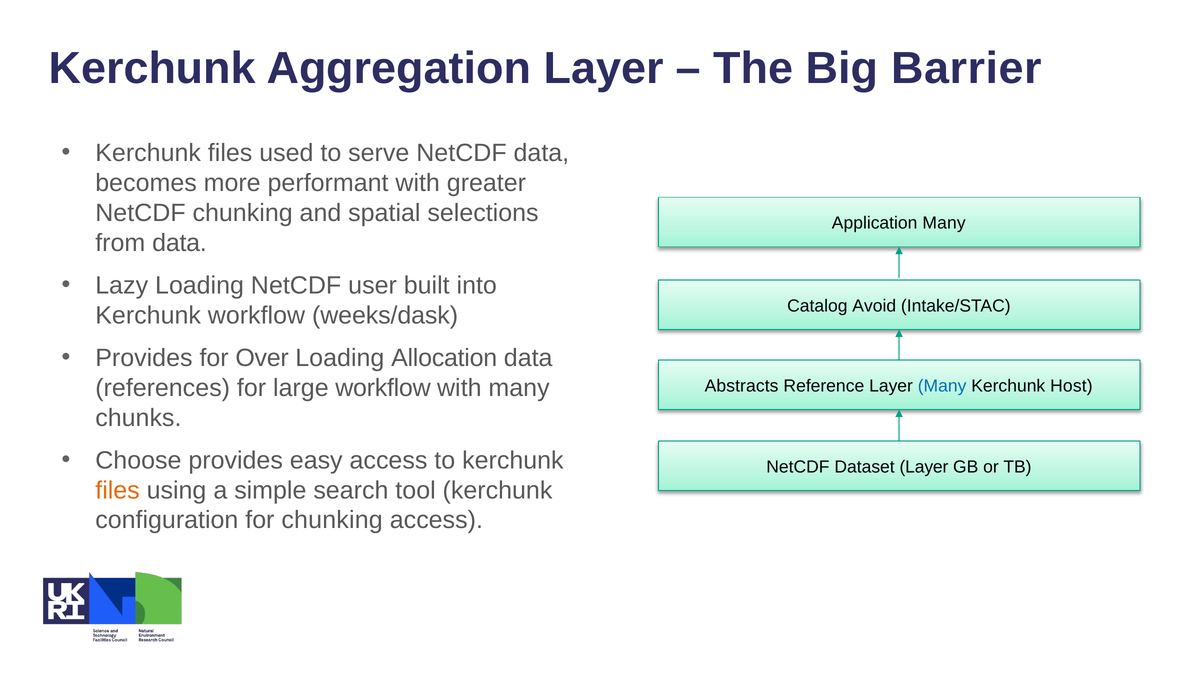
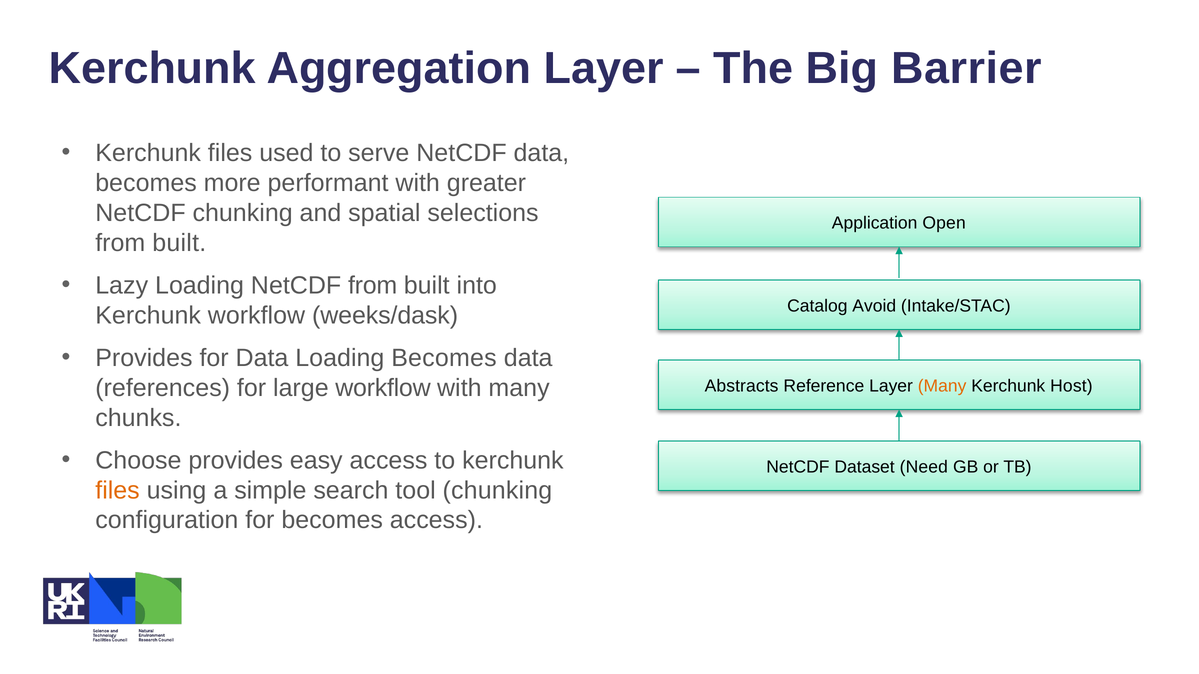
Application Many: Many -> Open
data at (179, 243): data -> built
NetCDF user: user -> from
for Over: Over -> Data
Loading Allocation: Allocation -> Becomes
Many at (942, 386) colour: blue -> orange
Dataset Layer: Layer -> Need
tool kerchunk: kerchunk -> chunking
for chunking: chunking -> becomes
